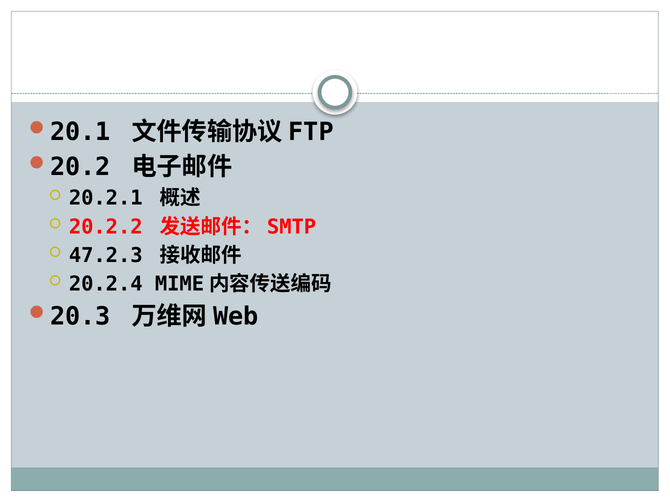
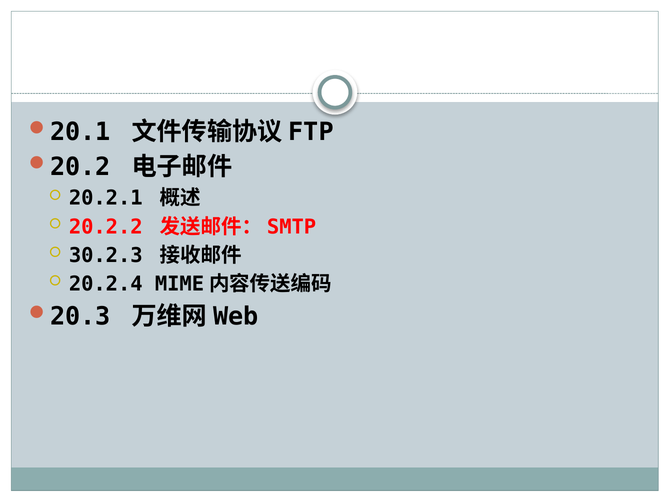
47.2.3: 47.2.3 -> 30.2.3
